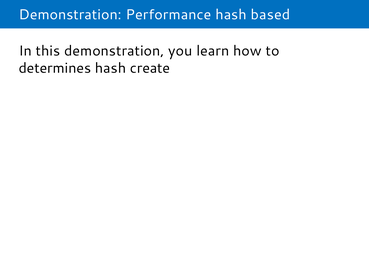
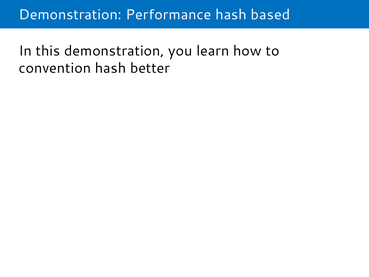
determines: determines -> convention
create: create -> better
